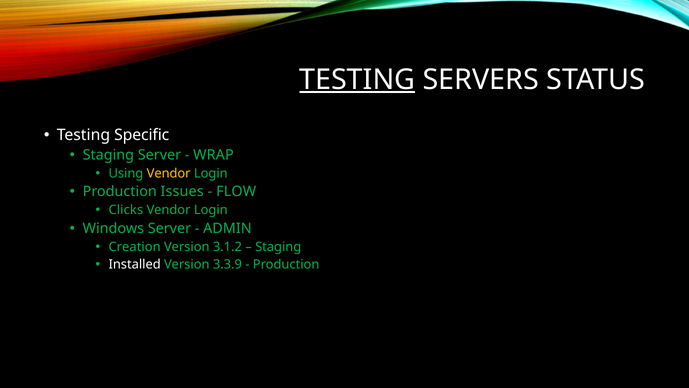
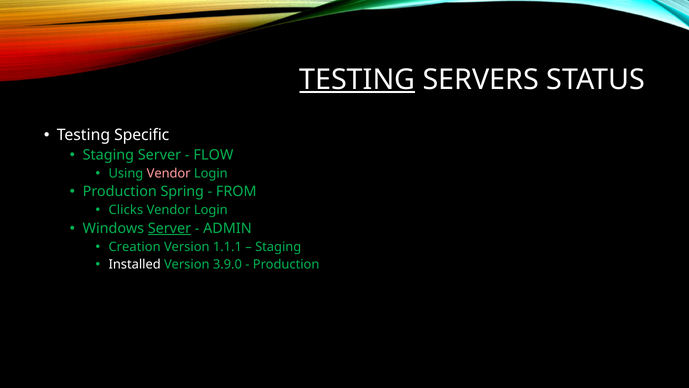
WRAP: WRAP -> FLOW
Vendor at (169, 173) colour: yellow -> pink
Issues: Issues -> Spring
FLOW: FLOW -> FROM
Server at (169, 228) underline: none -> present
3.1.2: 3.1.2 -> 1.1.1
3.3.9: 3.3.9 -> 3.9.0
